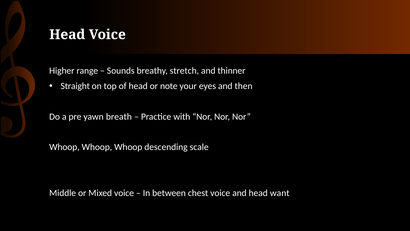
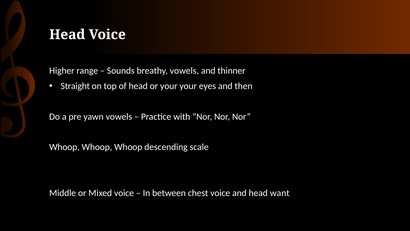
breathy stretch: stretch -> vowels
or note: note -> your
yawn breath: breath -> vowels
